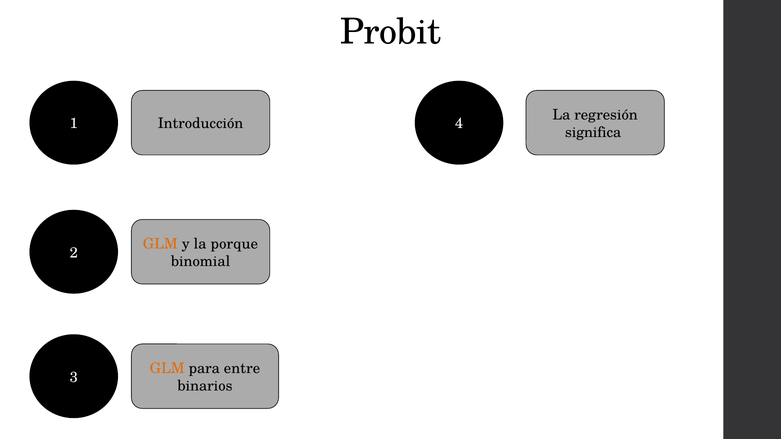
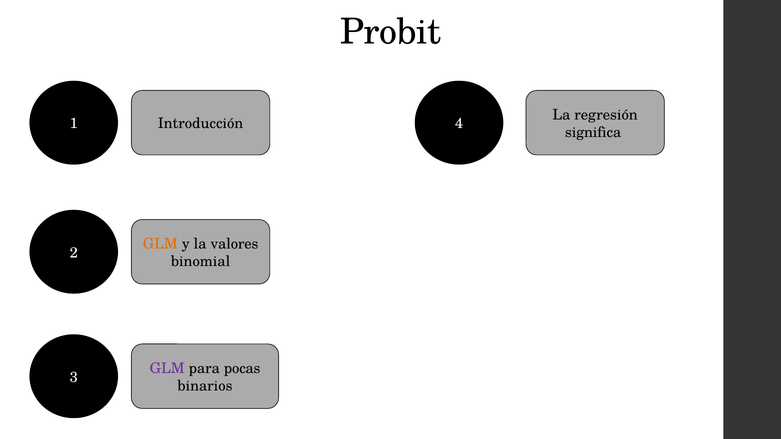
porque: porque -> valores
GLM at (167, 369) colour: orange -> purple
entre: entre -> pocas
